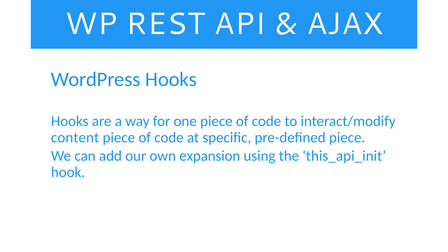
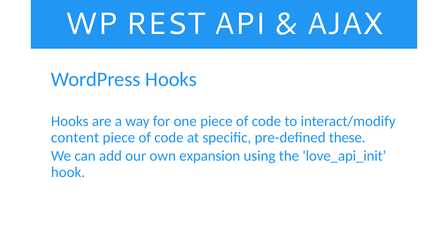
pre-defined piece: piece -> these
this_api_init: this_api_init -> love_api_init
